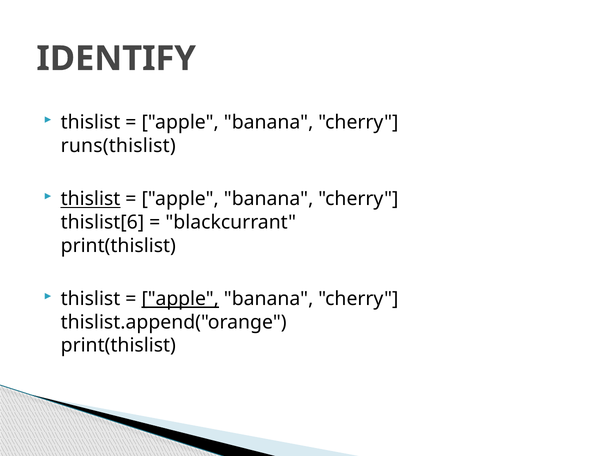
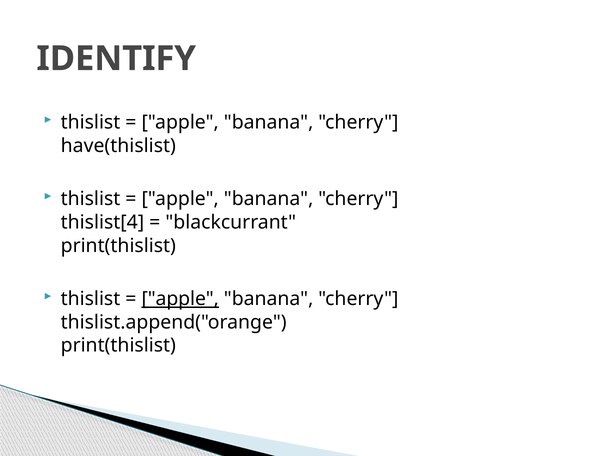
runs(thislist: runs(thislist -> have(thislist
thislist at (91, 199) underline: present -> none
thislist[6: thislist[6 -> thislist[4
